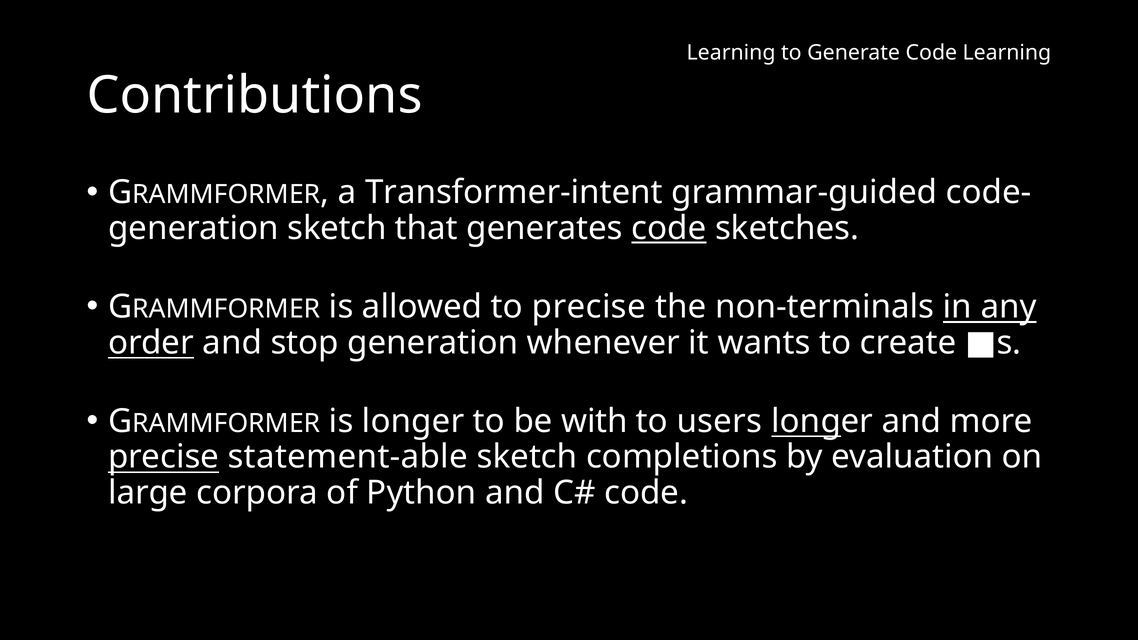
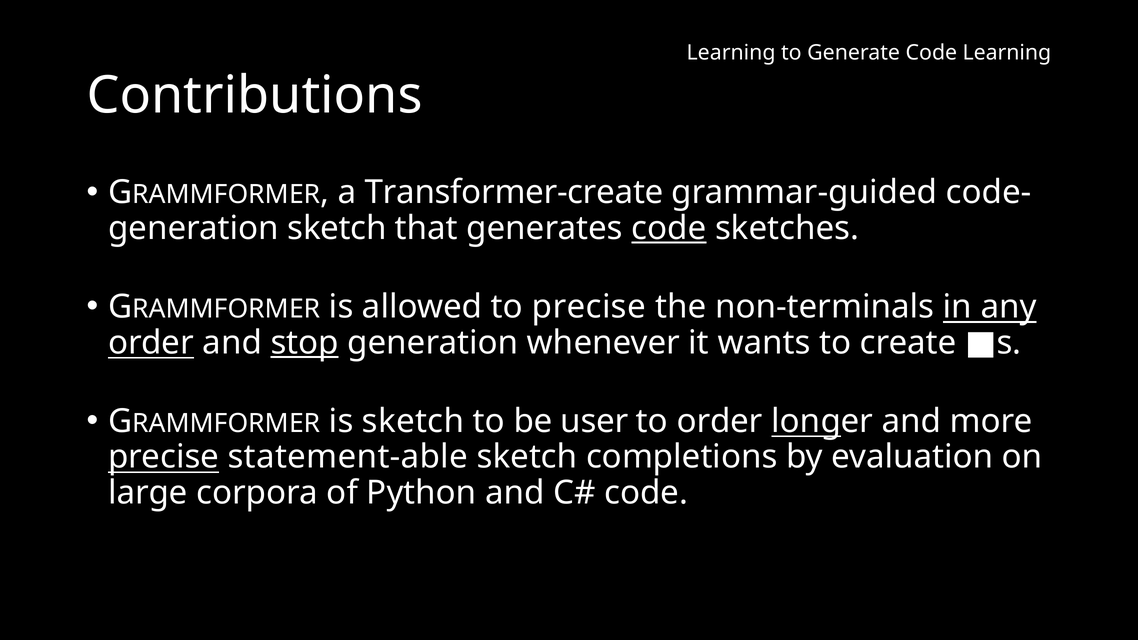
Transformer-intent: Transformer-intent -> Transformer-create
stop underline: none -> present
is longer: longer -> sketch
with: with -> user
to users: users -> order
